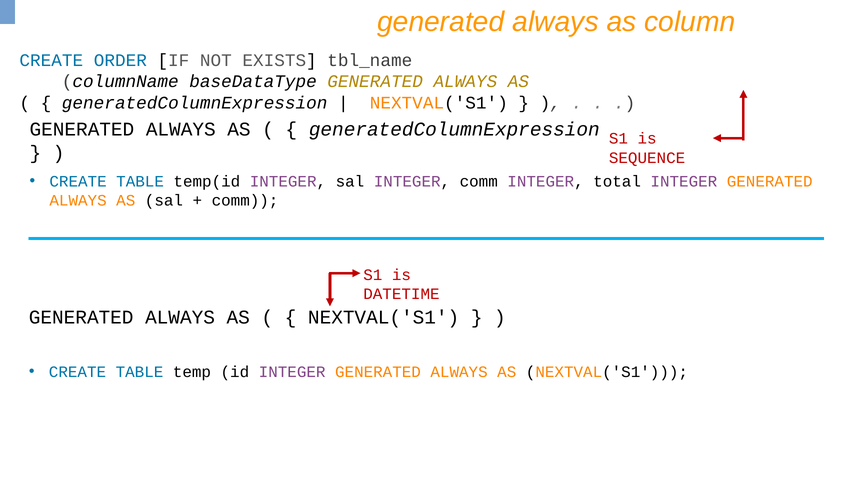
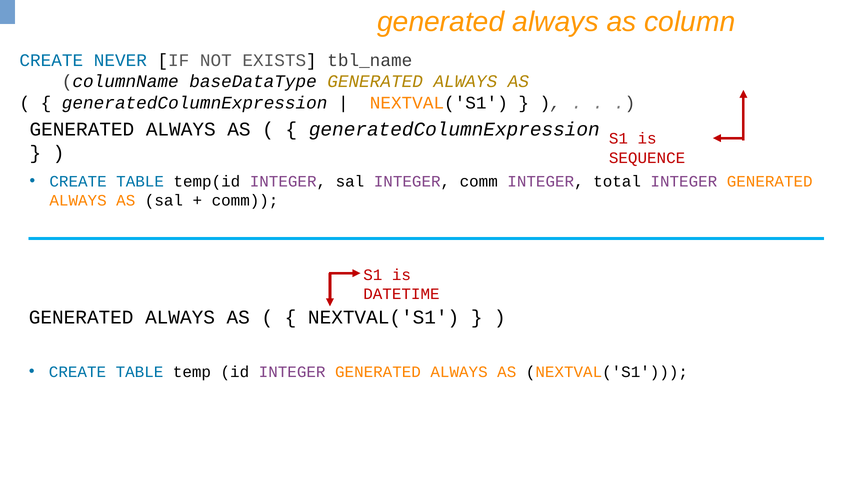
ORDER: ORDER -> NEVER
